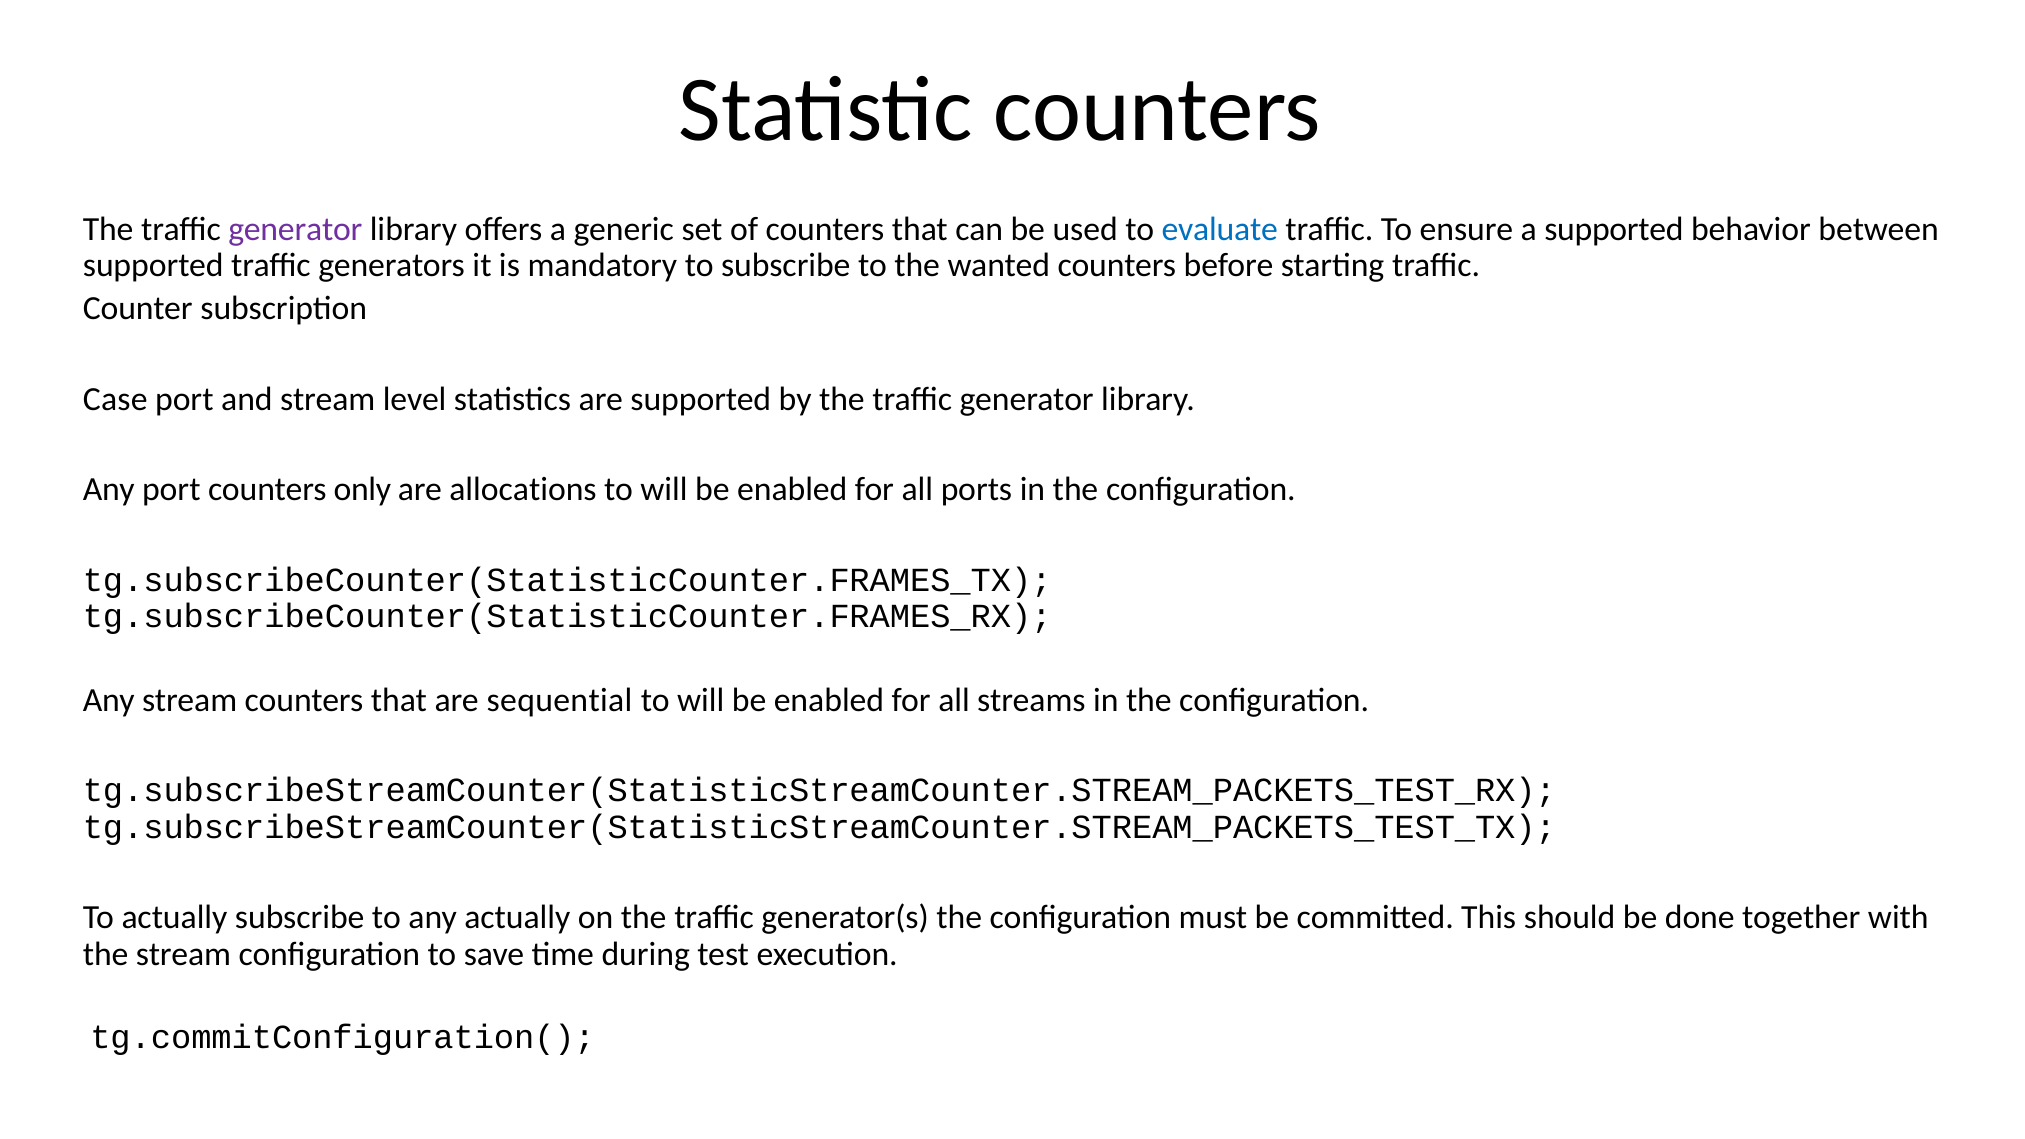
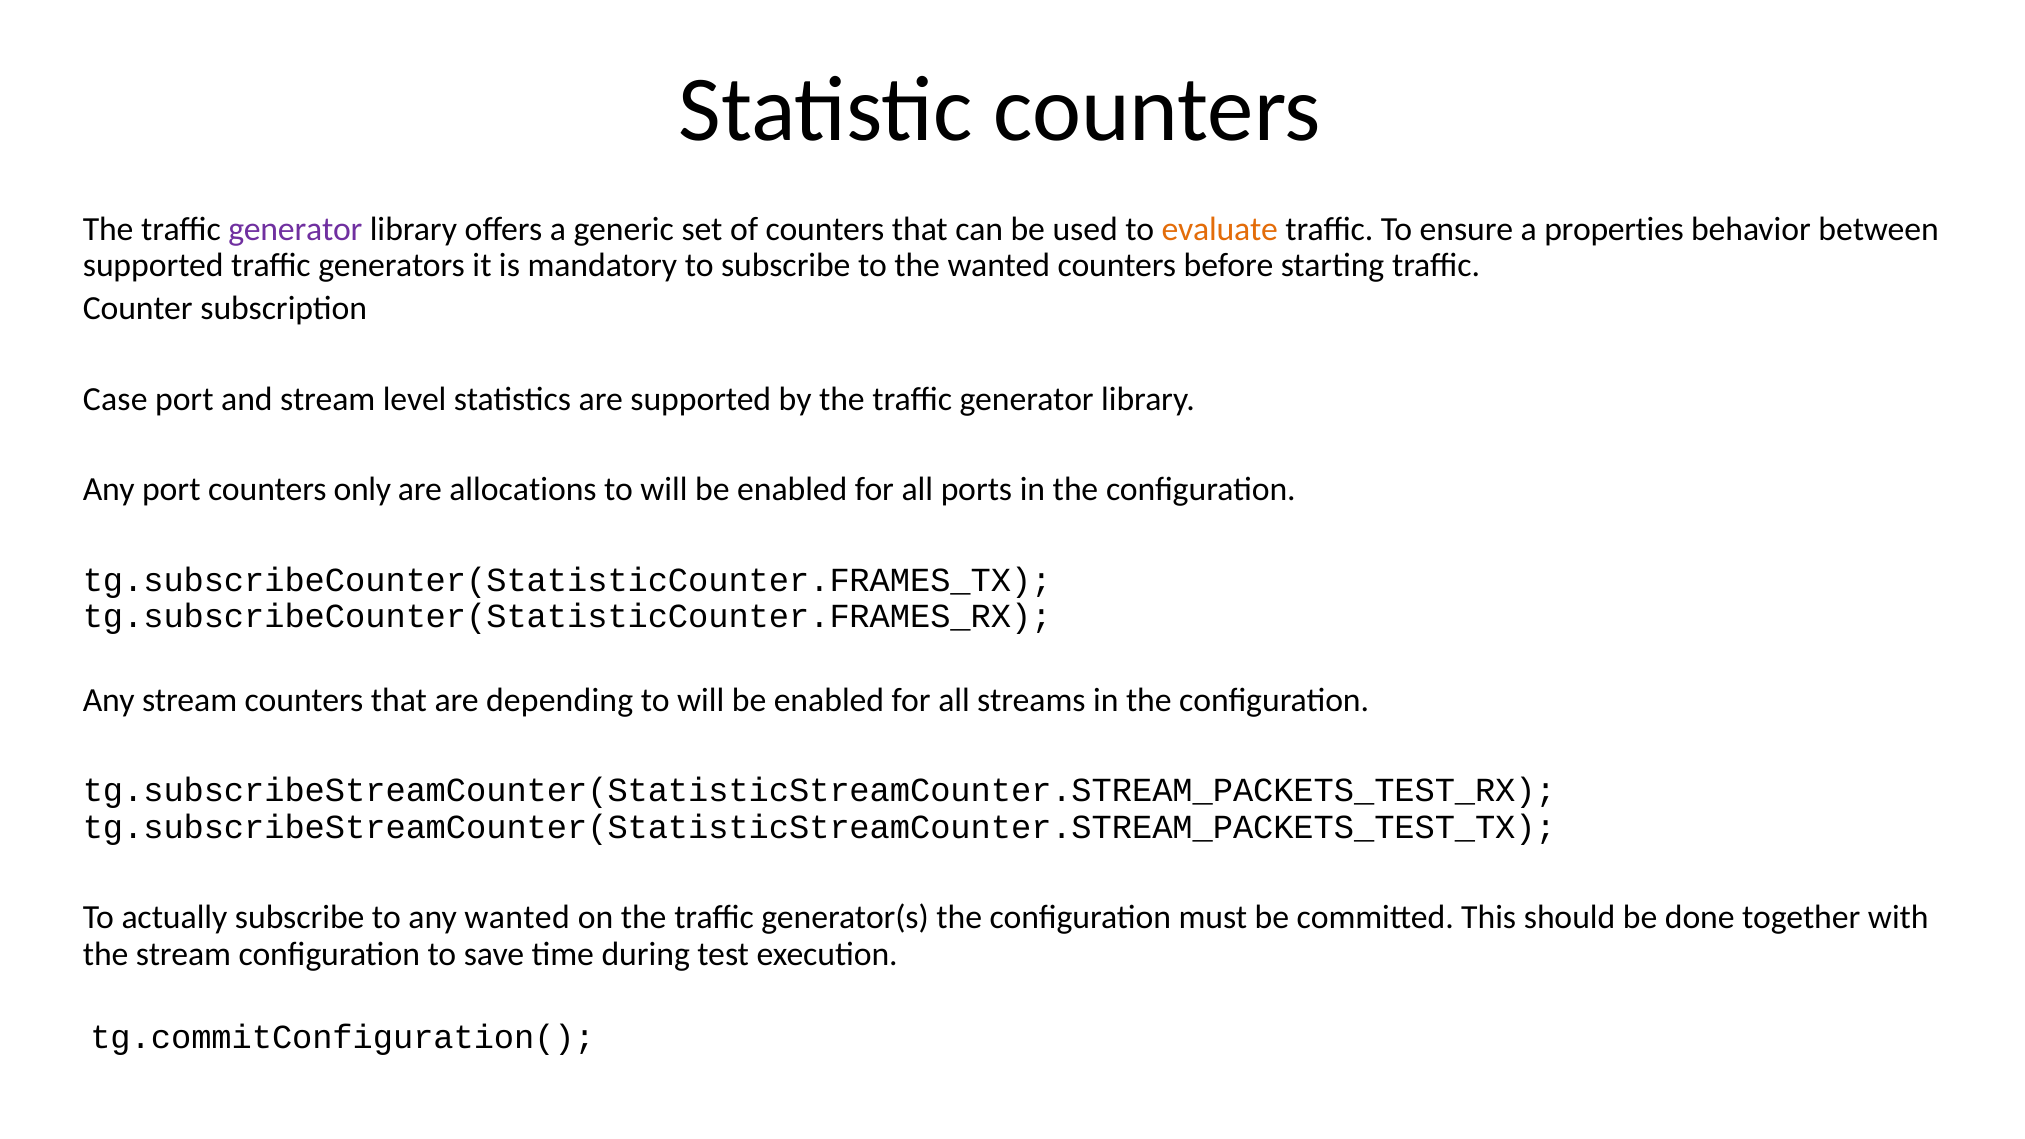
evaluate colour: blue -> orange
a supported: supported -> properties
sequential: sequential -> depending
any actually: actually -> wanted
